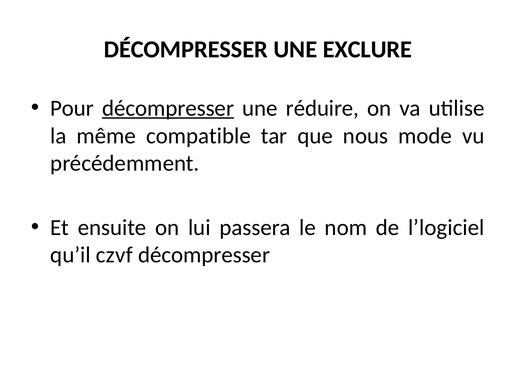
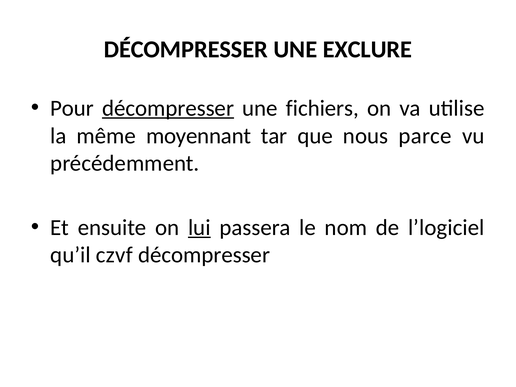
réduire: réduire -> fichiers
compatible: compatible -> moyennant
mode: mode -> parce
lui underline: none -> present
